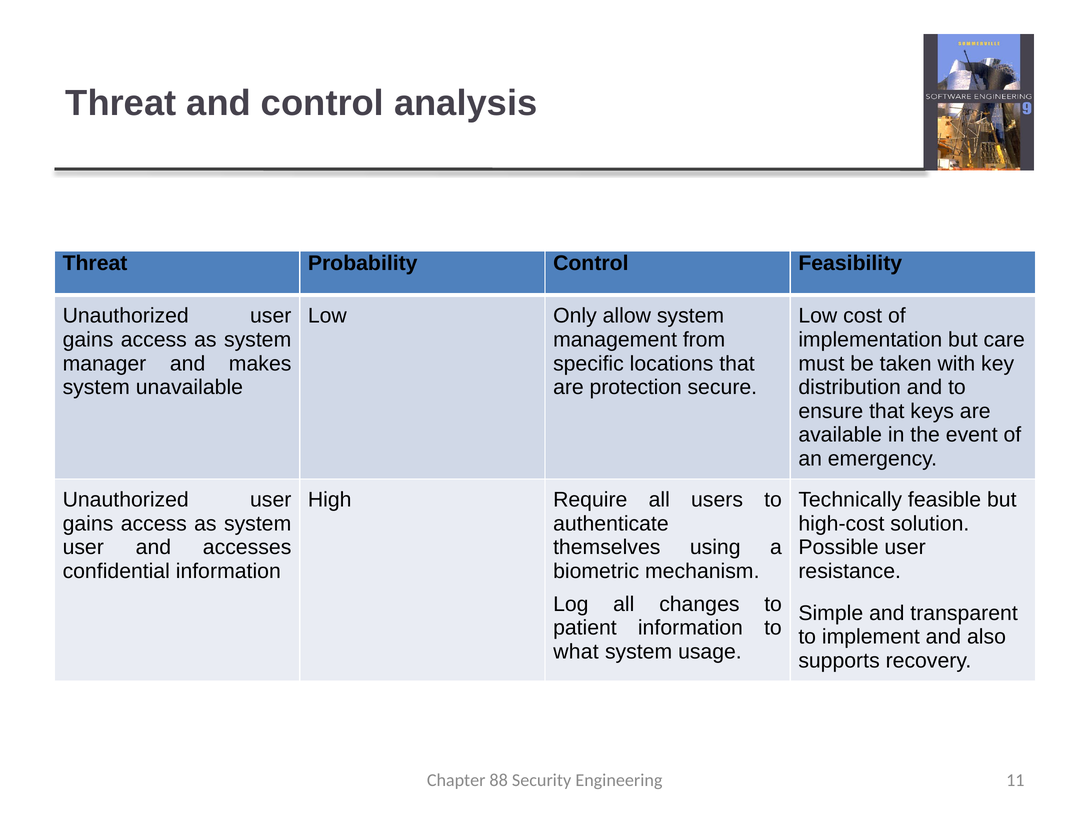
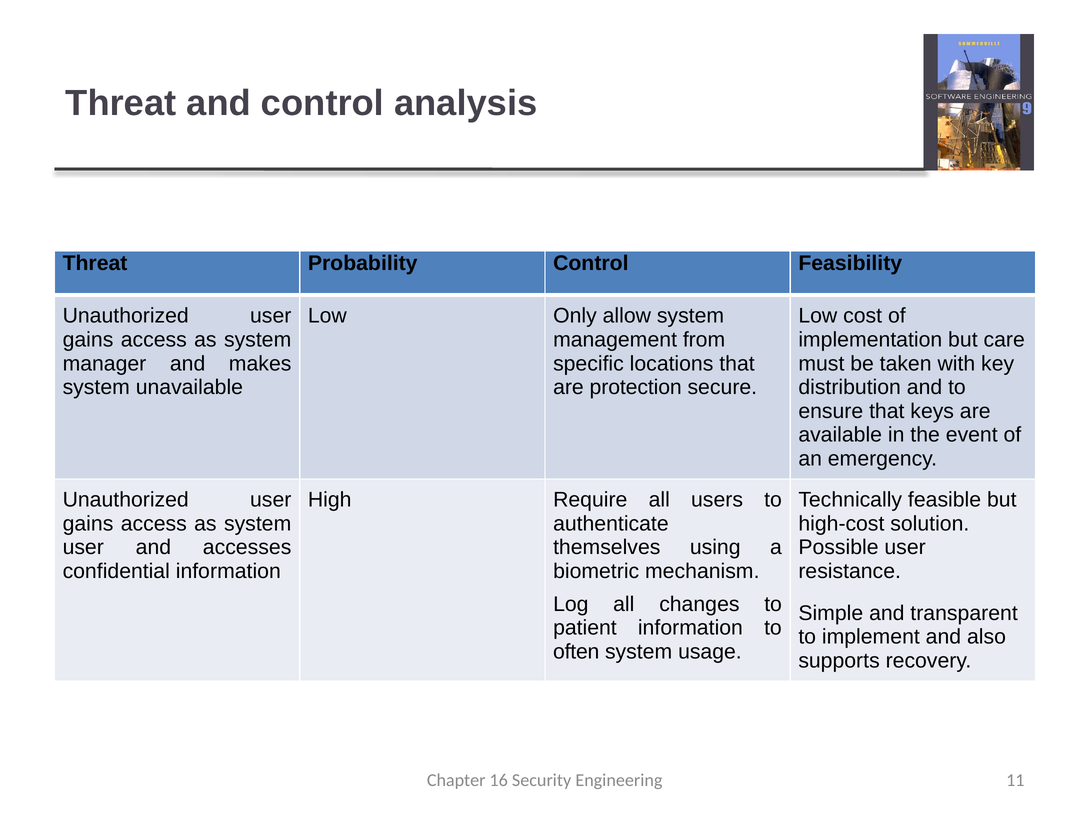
what: what -> often
88: 88 -> 16
